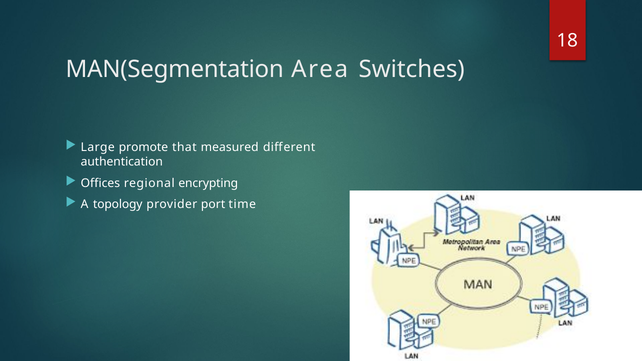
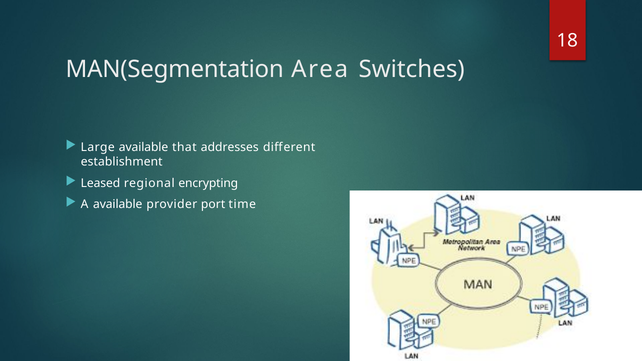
Large promote: promote -> available
measured: measured -> addresses
authentication: authentication -> establishment
Offices: Offices -> Leased
A topology: topology -> available
